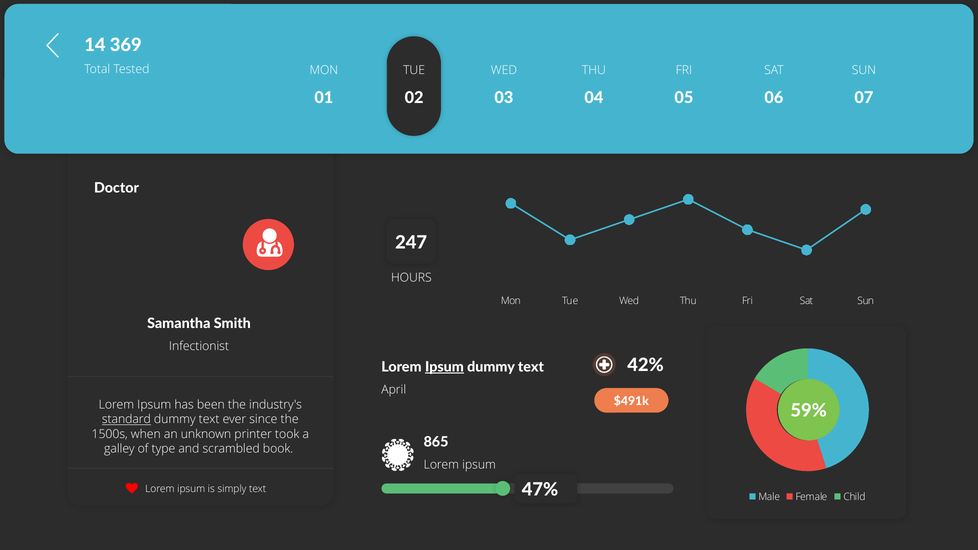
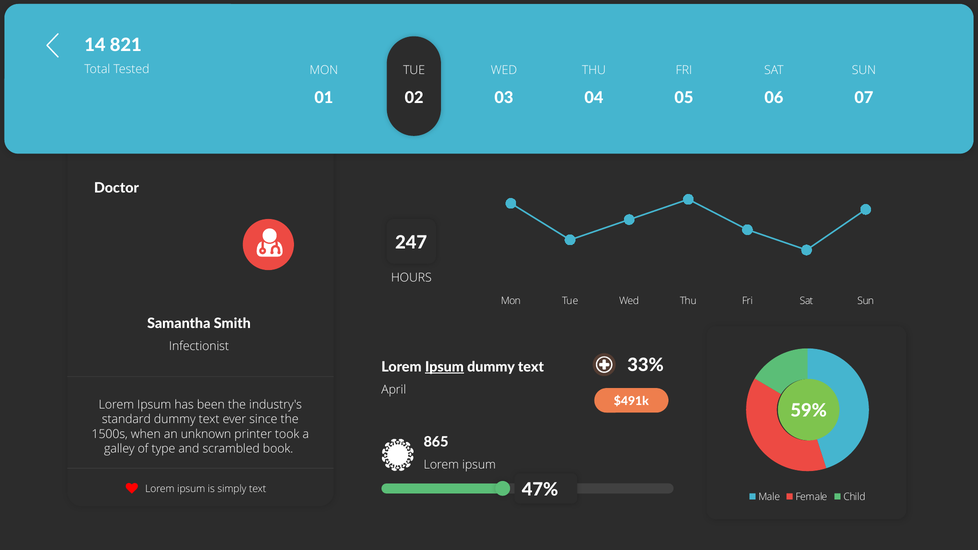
369: 369 -> 821
42%: 42% -> 33%
standard underline: present -> none
